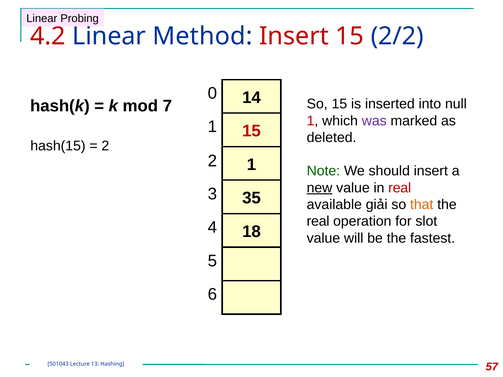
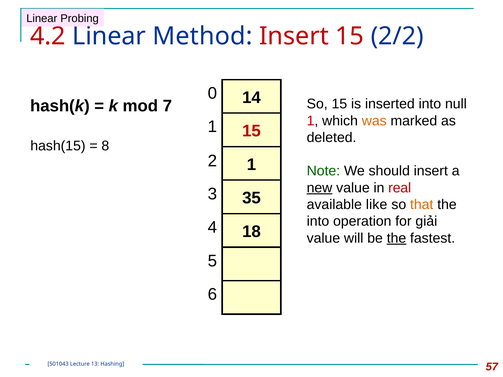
was colour: purple -> orange
2 at (105, 146): 2 -> 8
giải: giải -> like
real at (318, 221): real -> into
slot: slot -> giải
the at (396, 238) underline: none -> present
